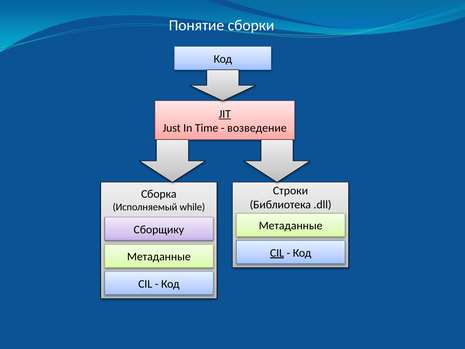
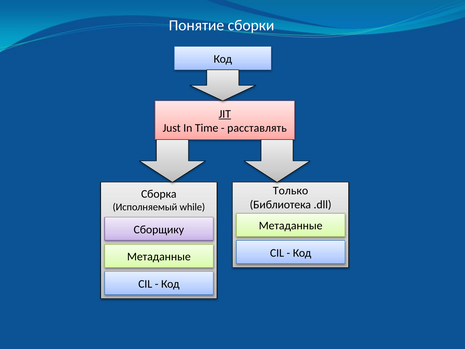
возведение: возведение -> расставлять
Строки: Строки -> Только
CIL at (277, 253) underline: present -> none
